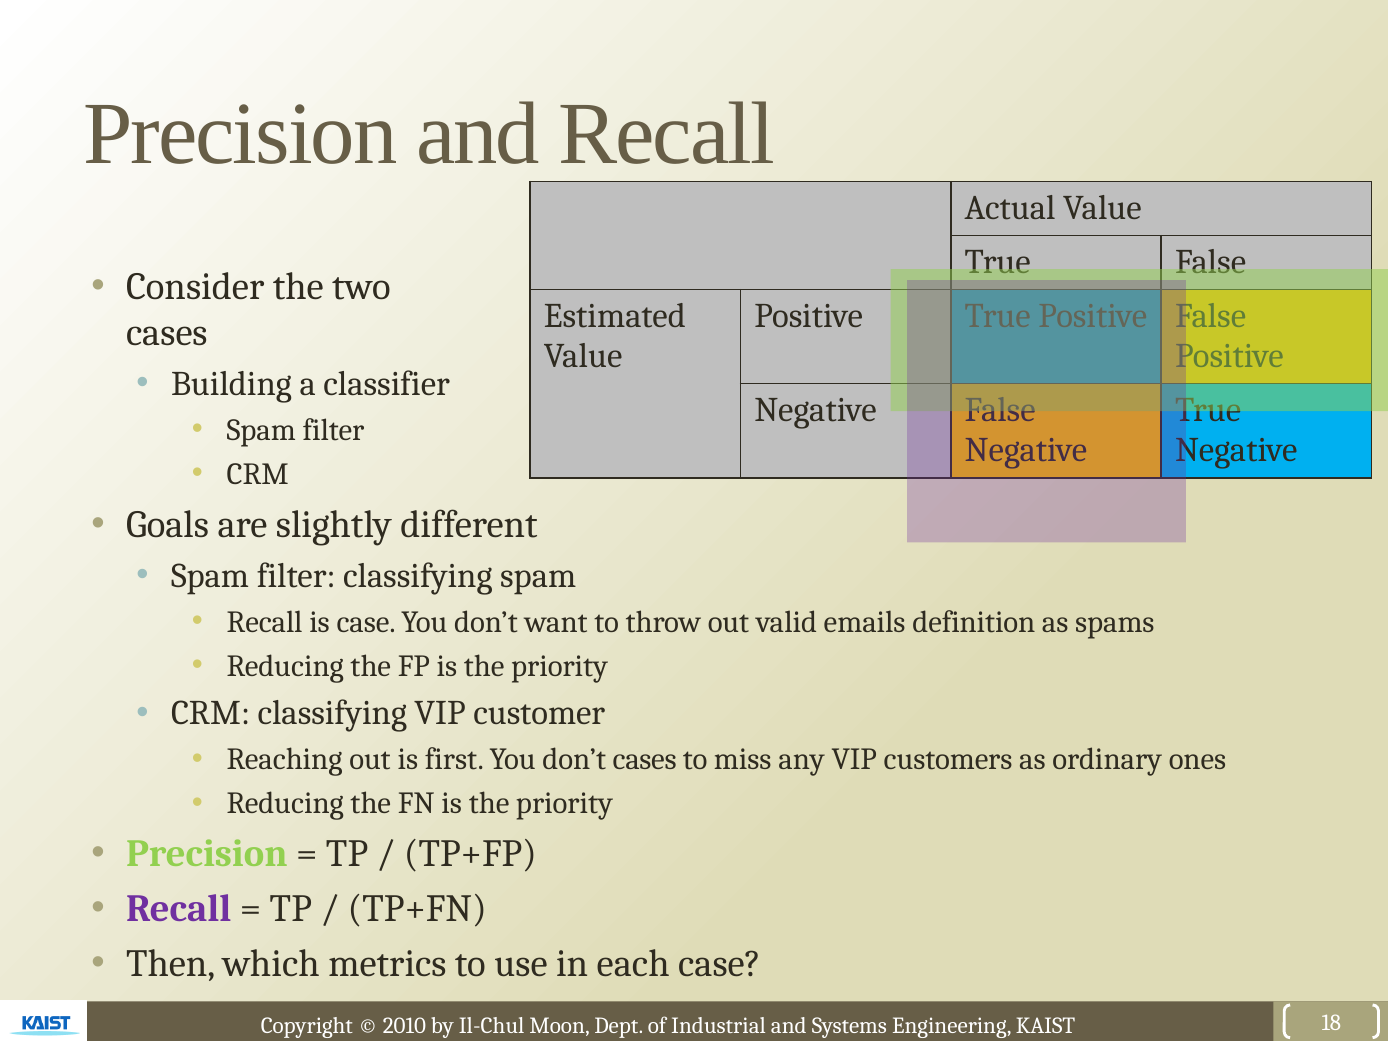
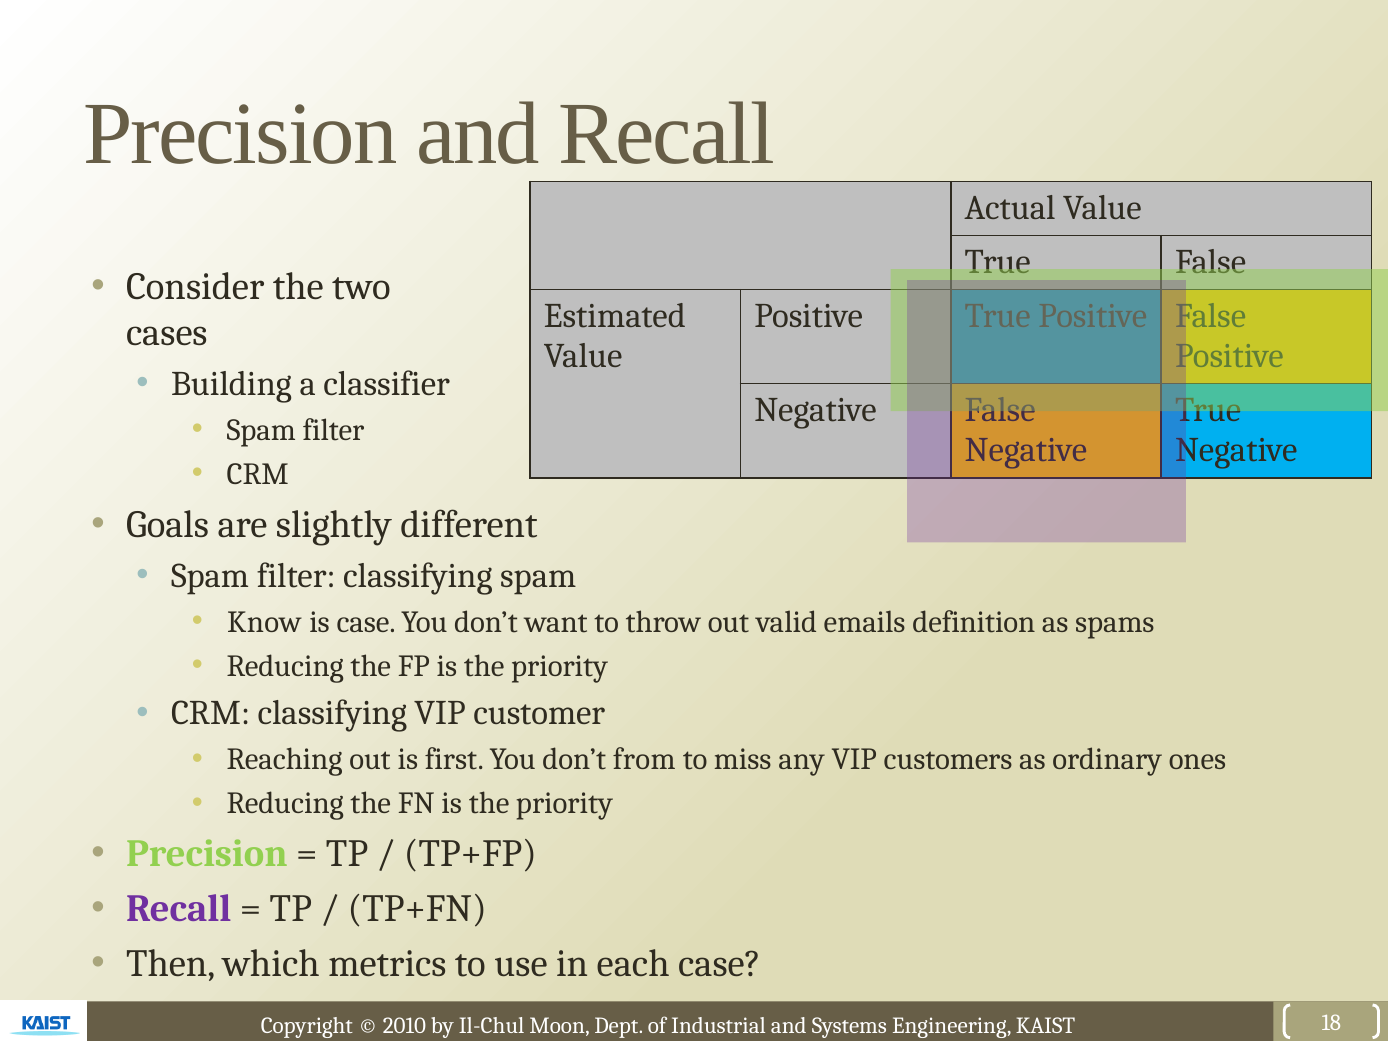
Recall at (265, 622): Recall -> Know
don’t cases: cases -> from
